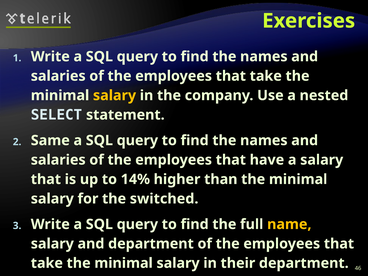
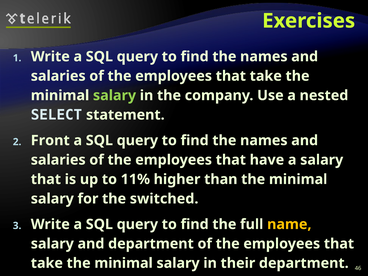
salary at (115, 95) colour: yellow -> light green
Same: Same -> Front
14%: 14% -> 11%
